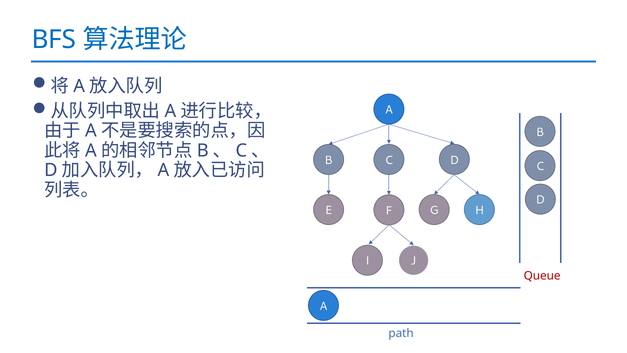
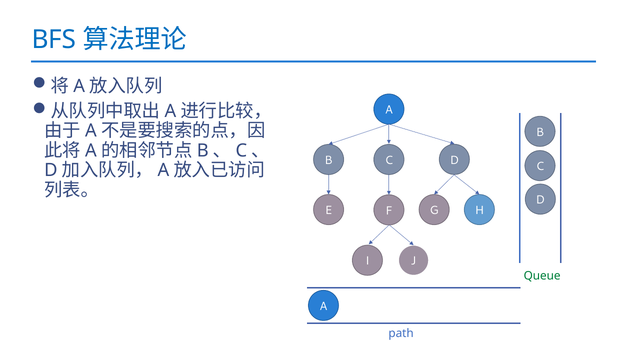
Queue colour: red -> green
